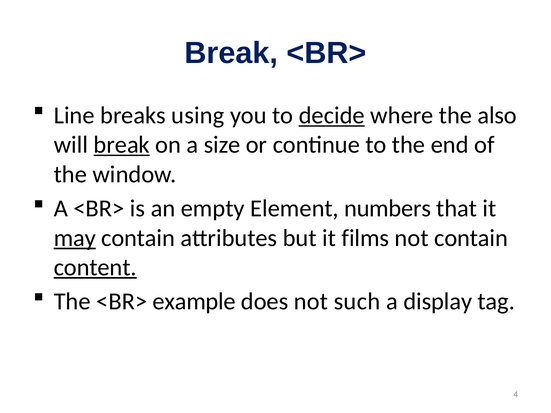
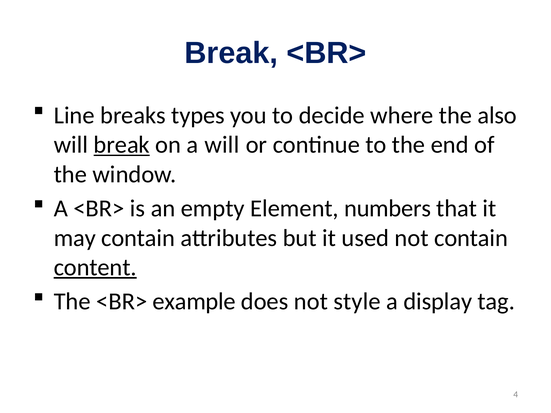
using: using -> types
decide underline: present -> none
a size: size -> will
may underline: present -> none
films: films -> used
such: such -> style
